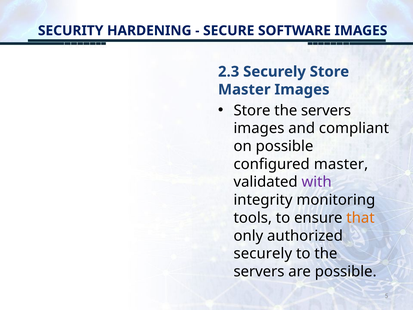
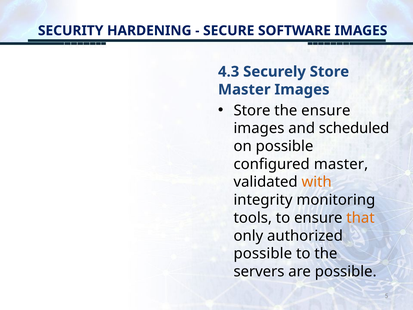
2.3: 2.3 -> 4.3
Store the servers: servers -> ensure
compliant: compliant -> scheduled
with colour: purple -> orange
securely at (263, 253): securely -> possible
